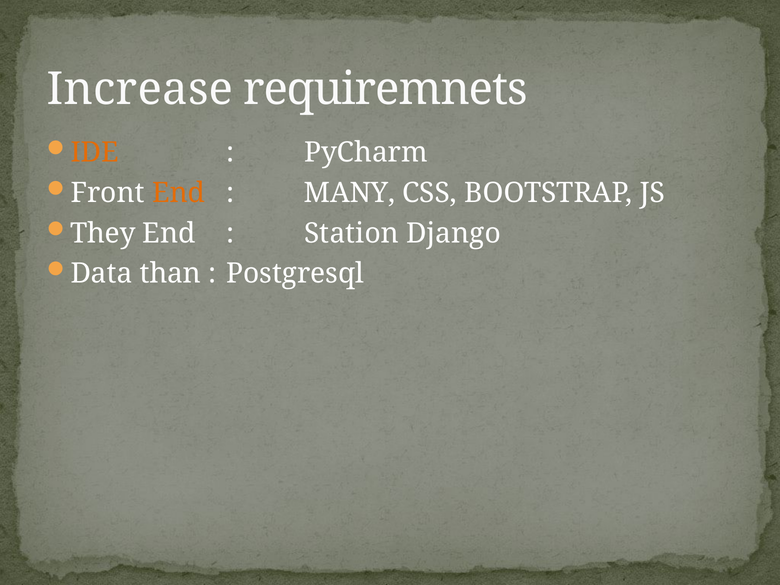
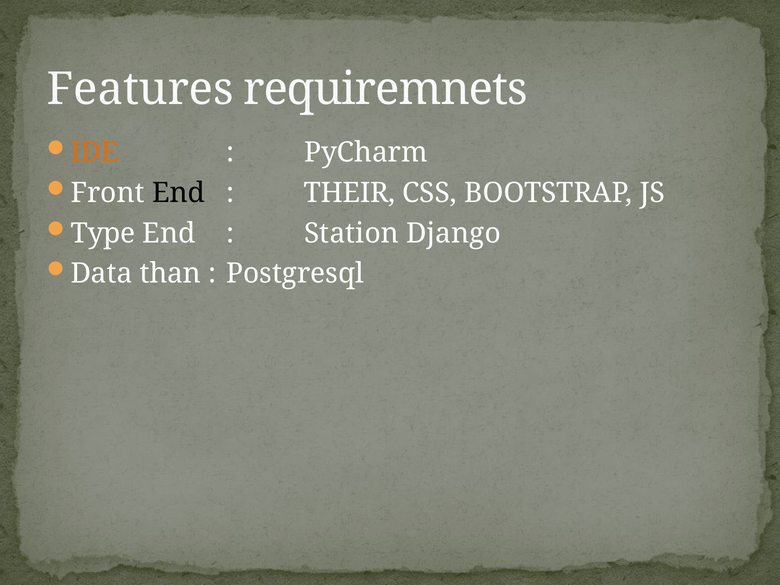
Increase: Increase -> Features
End at (179, 193) colour: orange -> black
MANY: MANY -> THEIR
They: They -> Type
